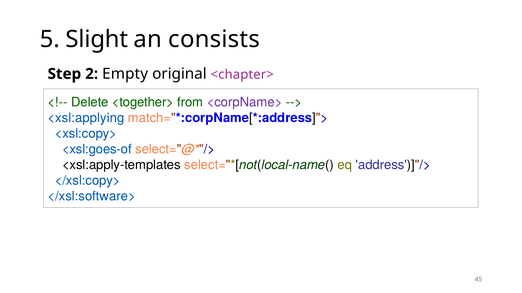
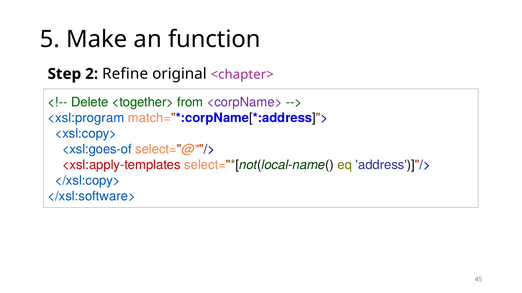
Slight: Slight -> Make
consists: consists -> function
Empty: Empty -> Refine
<xsl:applying: <xsl:applying -> <xsl:program
<xsl:apply-templates colour: black -> red
